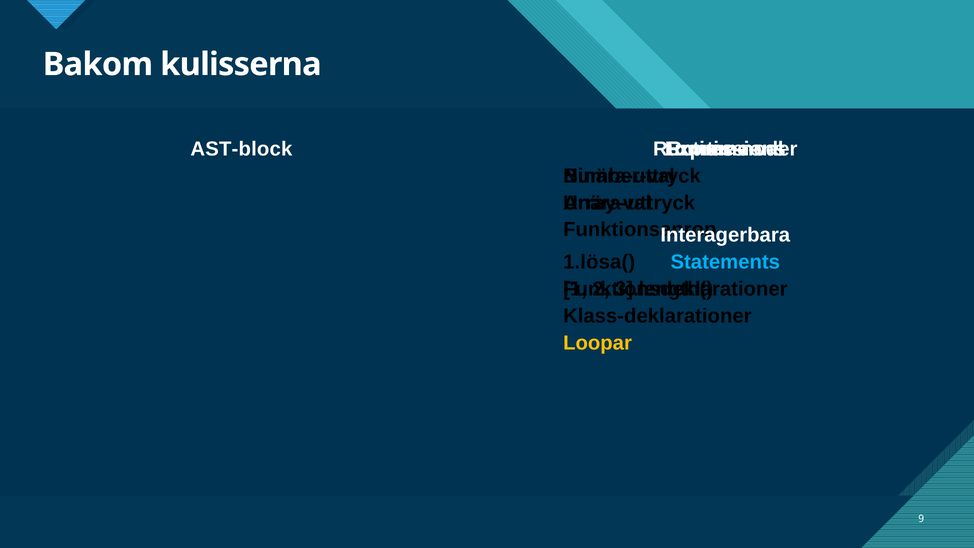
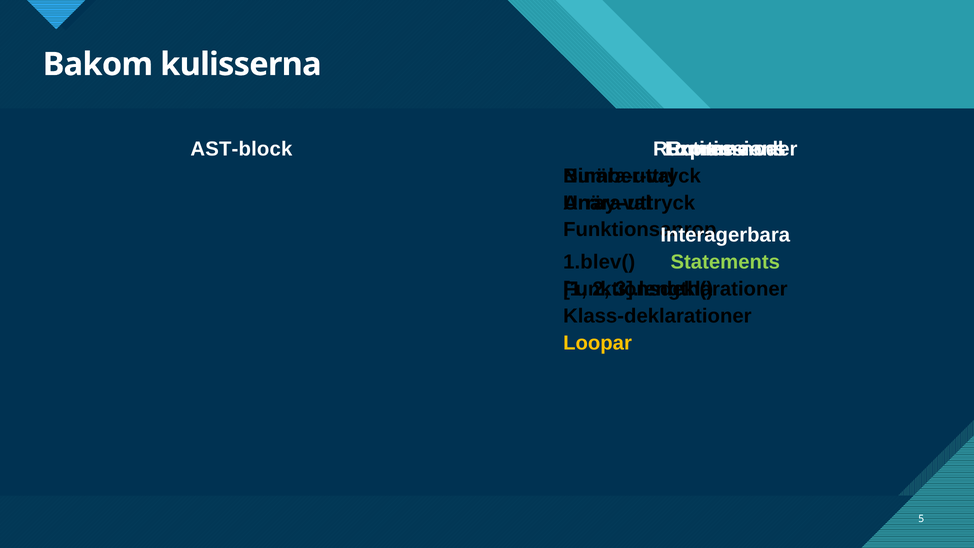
1.lösa(: 1.lösa( -> 1.blev(
Statements colour: light blue -> light green
9: 9 -> 5
